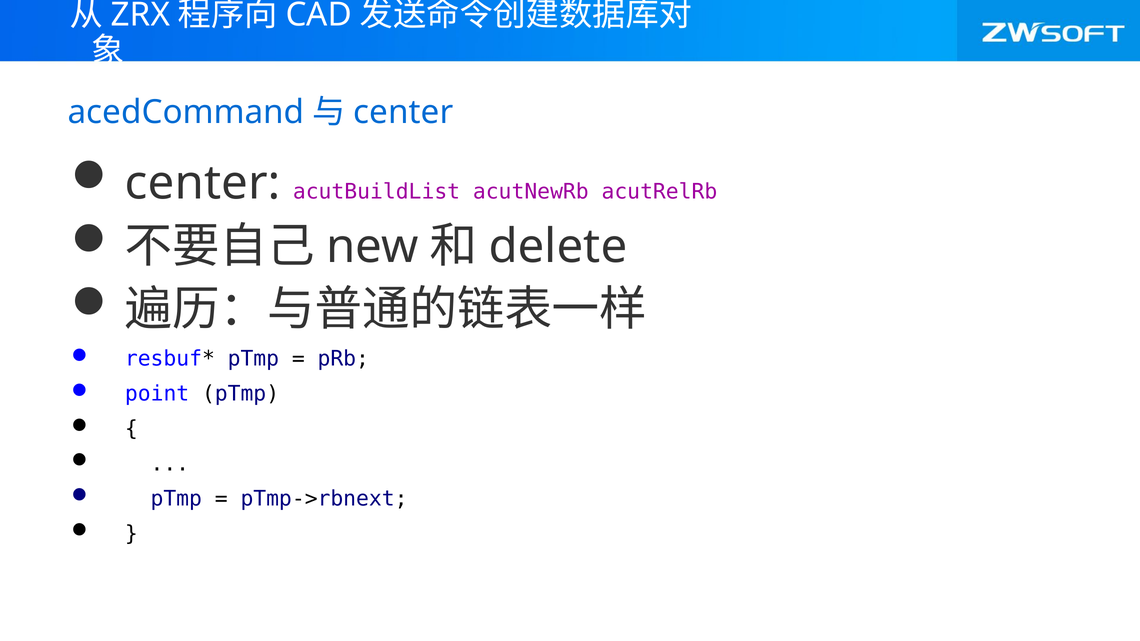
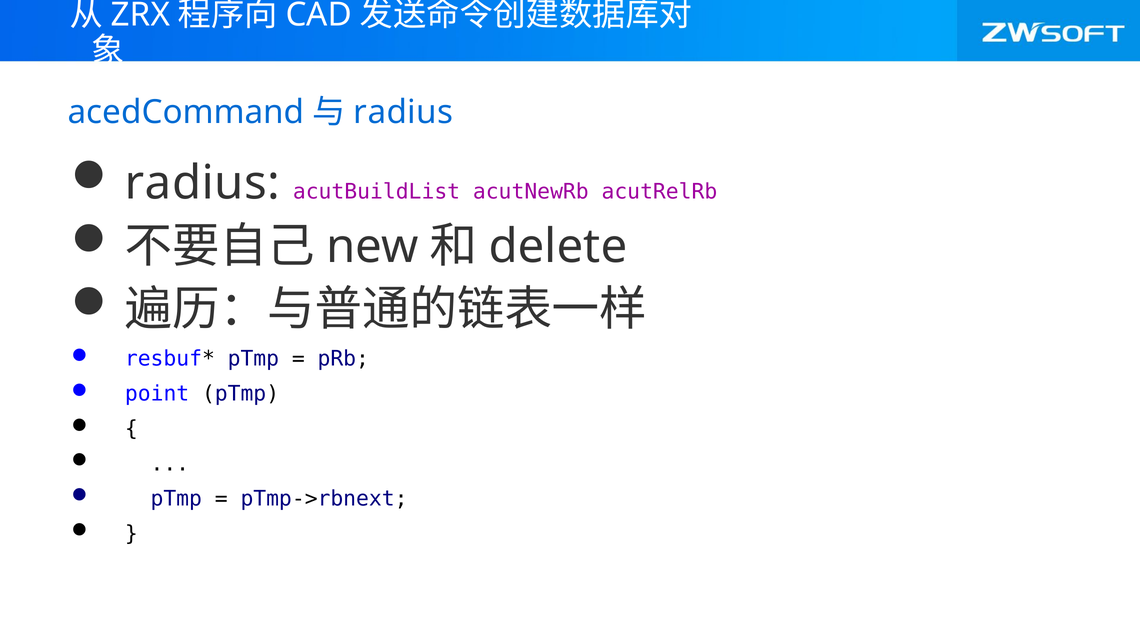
center at (403, 113): center -> radius
center at (203, 183): center -> radius
